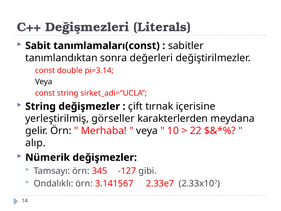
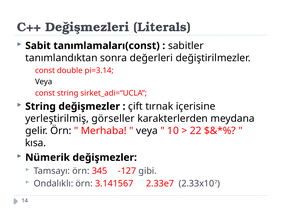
alıp: alıp -> kısa
